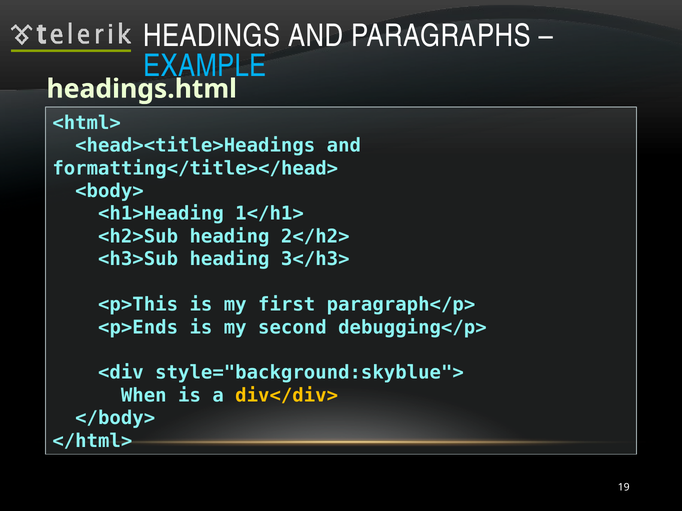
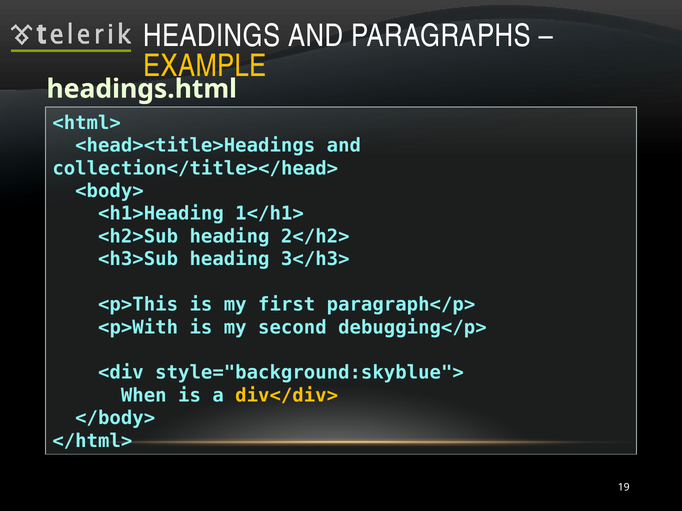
EXAMPLE colour: light blue -> yellow
formatting</title></head>: formatting</title></head> -> collection</title></head>
<p>Ends: <p>Ends -> <p>With
